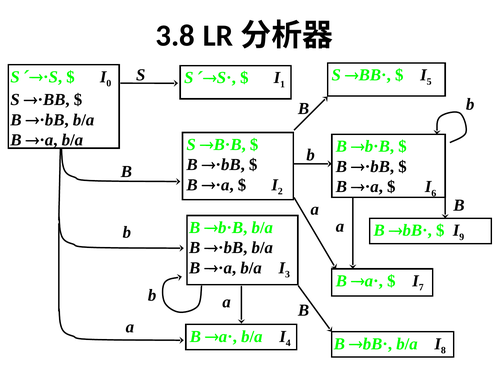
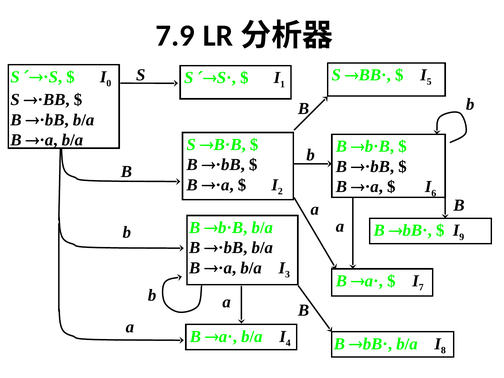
3.8: 3.8 -> 7.9
